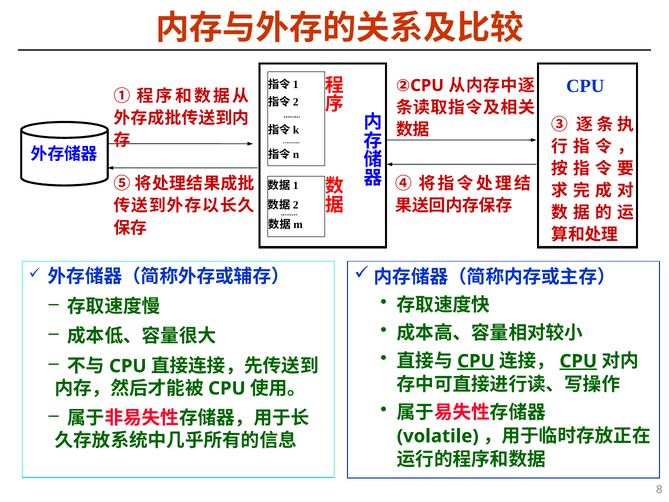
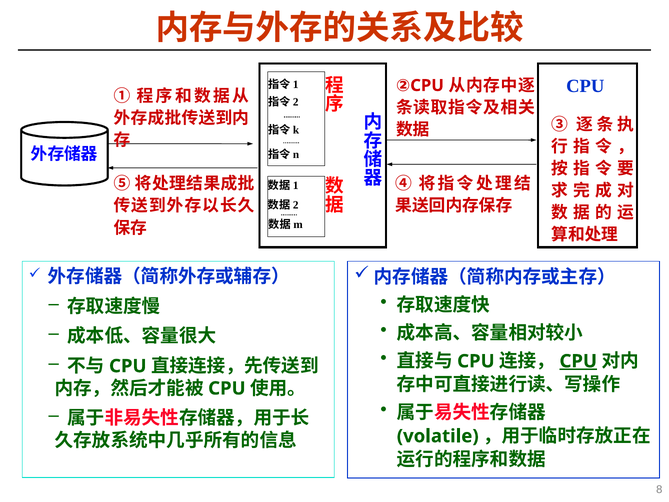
CPU at (476, 361) underline: present -> none
